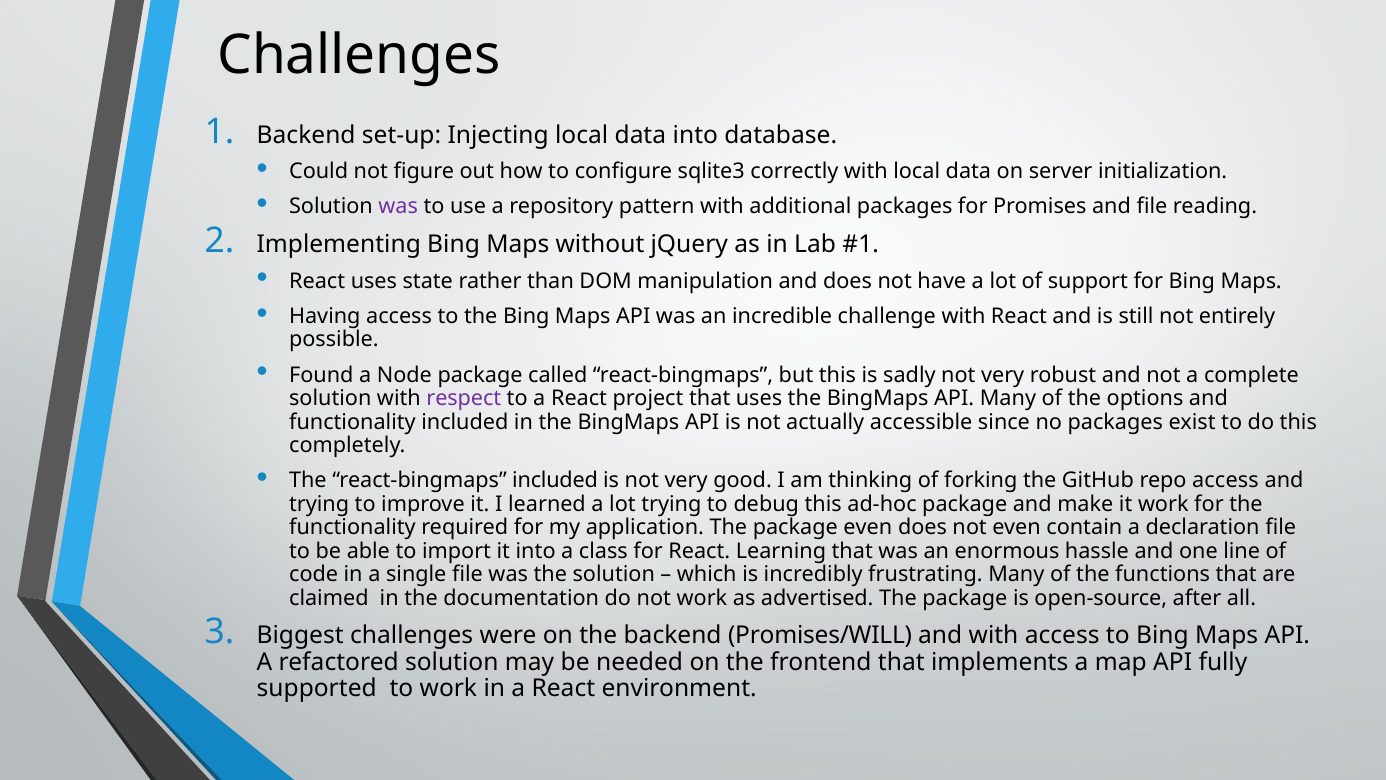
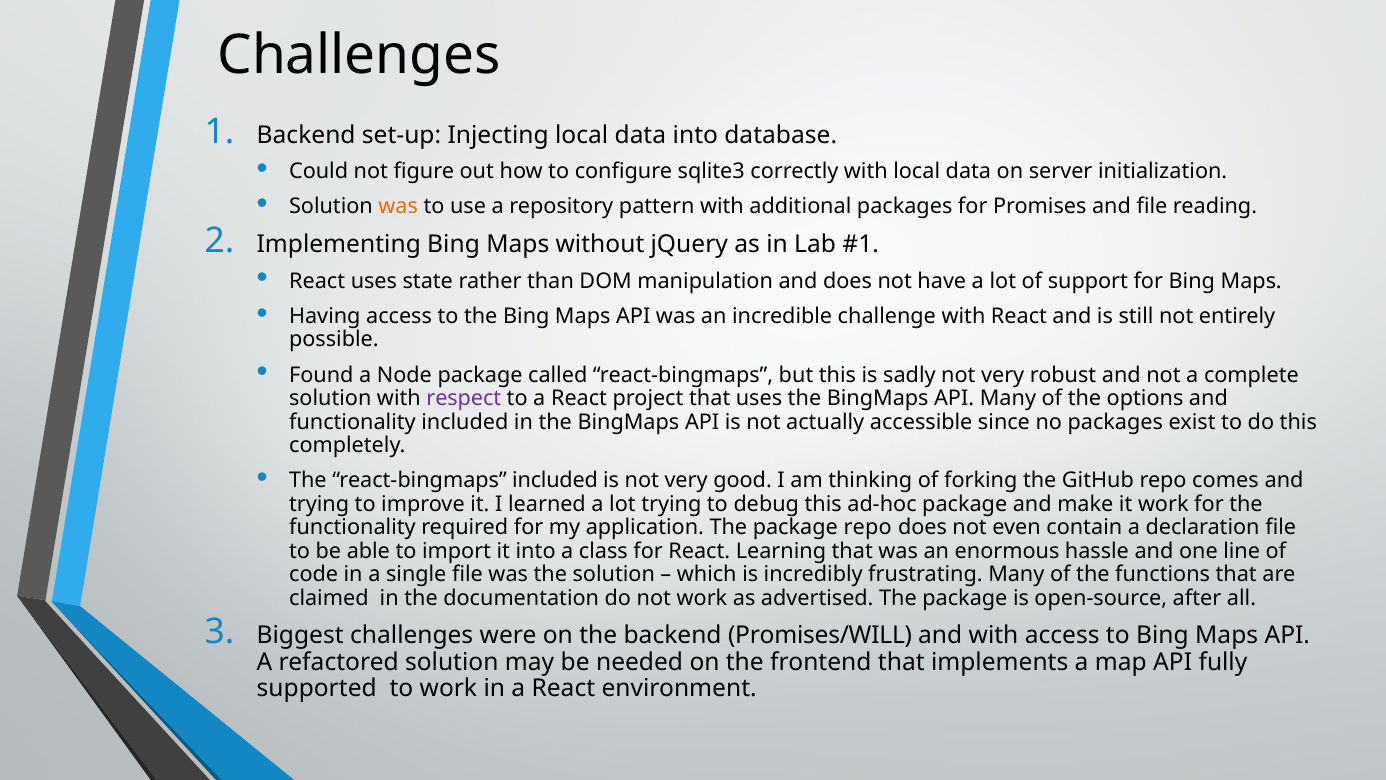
was at (398, 207) colour: purple -> orange
repo access: access -> comes
package even: even -> repo
